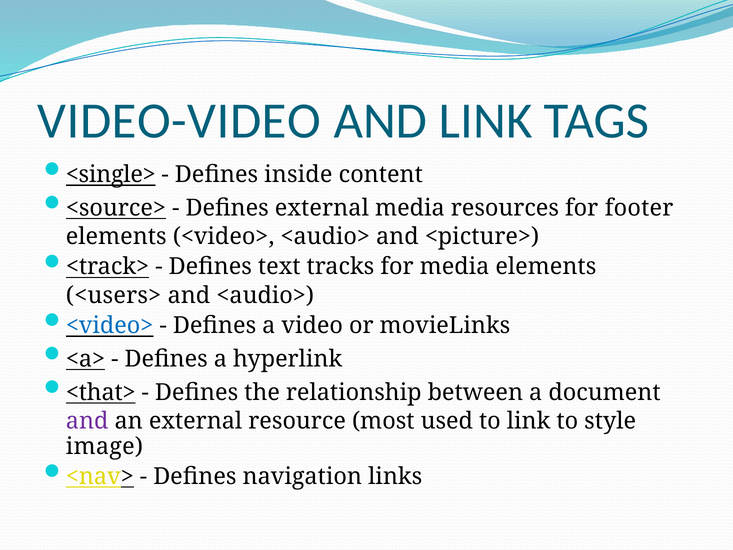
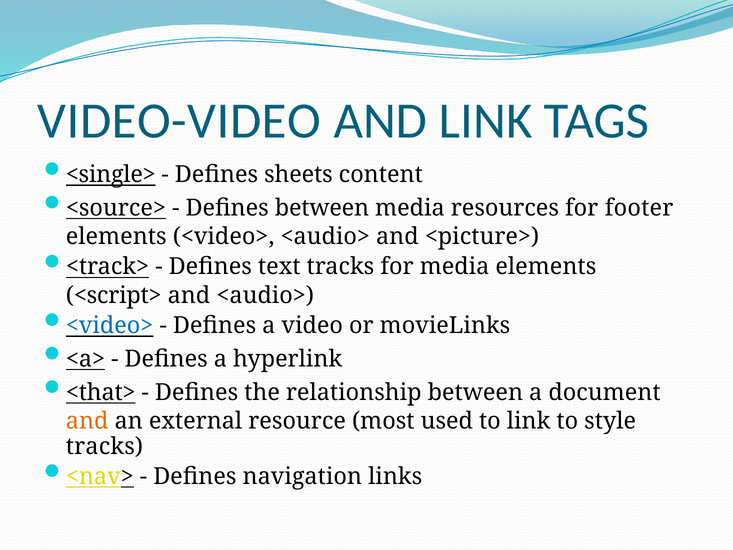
inside: inside -> sheets
Defines external: external -> between
<users>: <users> -> <script>
and at (87, 421) colour: purple -> orange
image at (104, 446): image -> tracks
